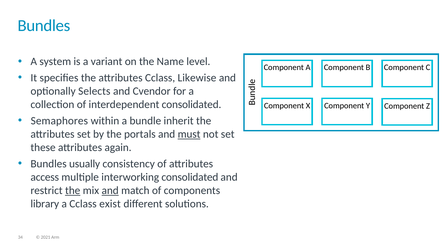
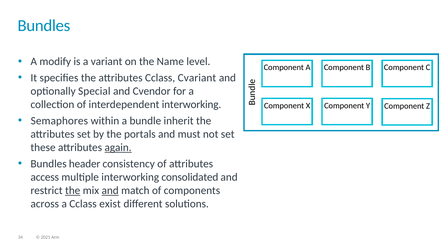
system: system -> modify
Likewise: Likewise -> Cvariant
Selects: Selects -> Special
interdependent consolidated: consolidated -> interworking
must underline: present -> none
again underline: none -> present
usually: usually -> header
library: library -> across
